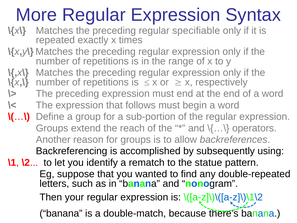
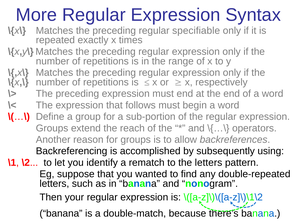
the statue: statue -> letters
